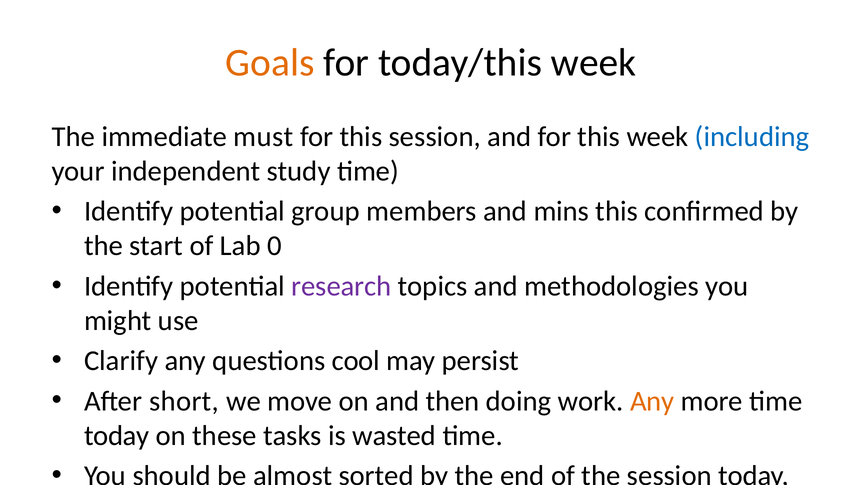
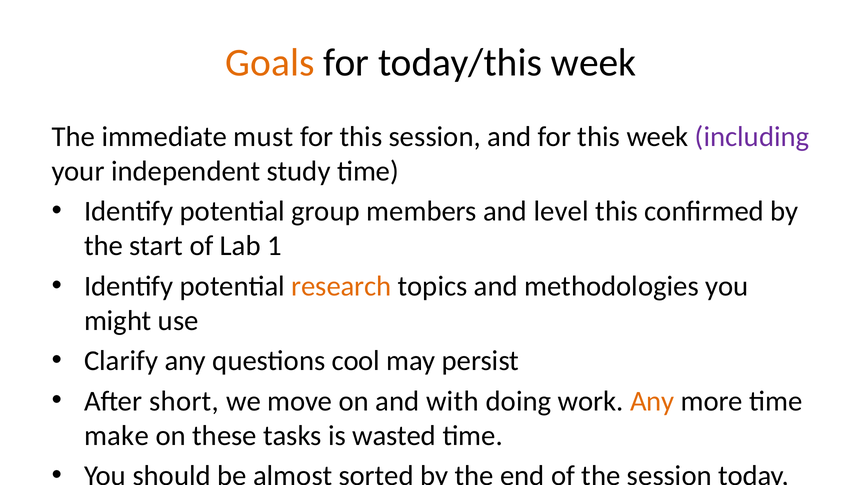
including colour: blue -> purple
mins: mins -> level
0: 0 -> 1
research colour: purple -> orange
and then: then -> with
today at (117, 435): today -> make
